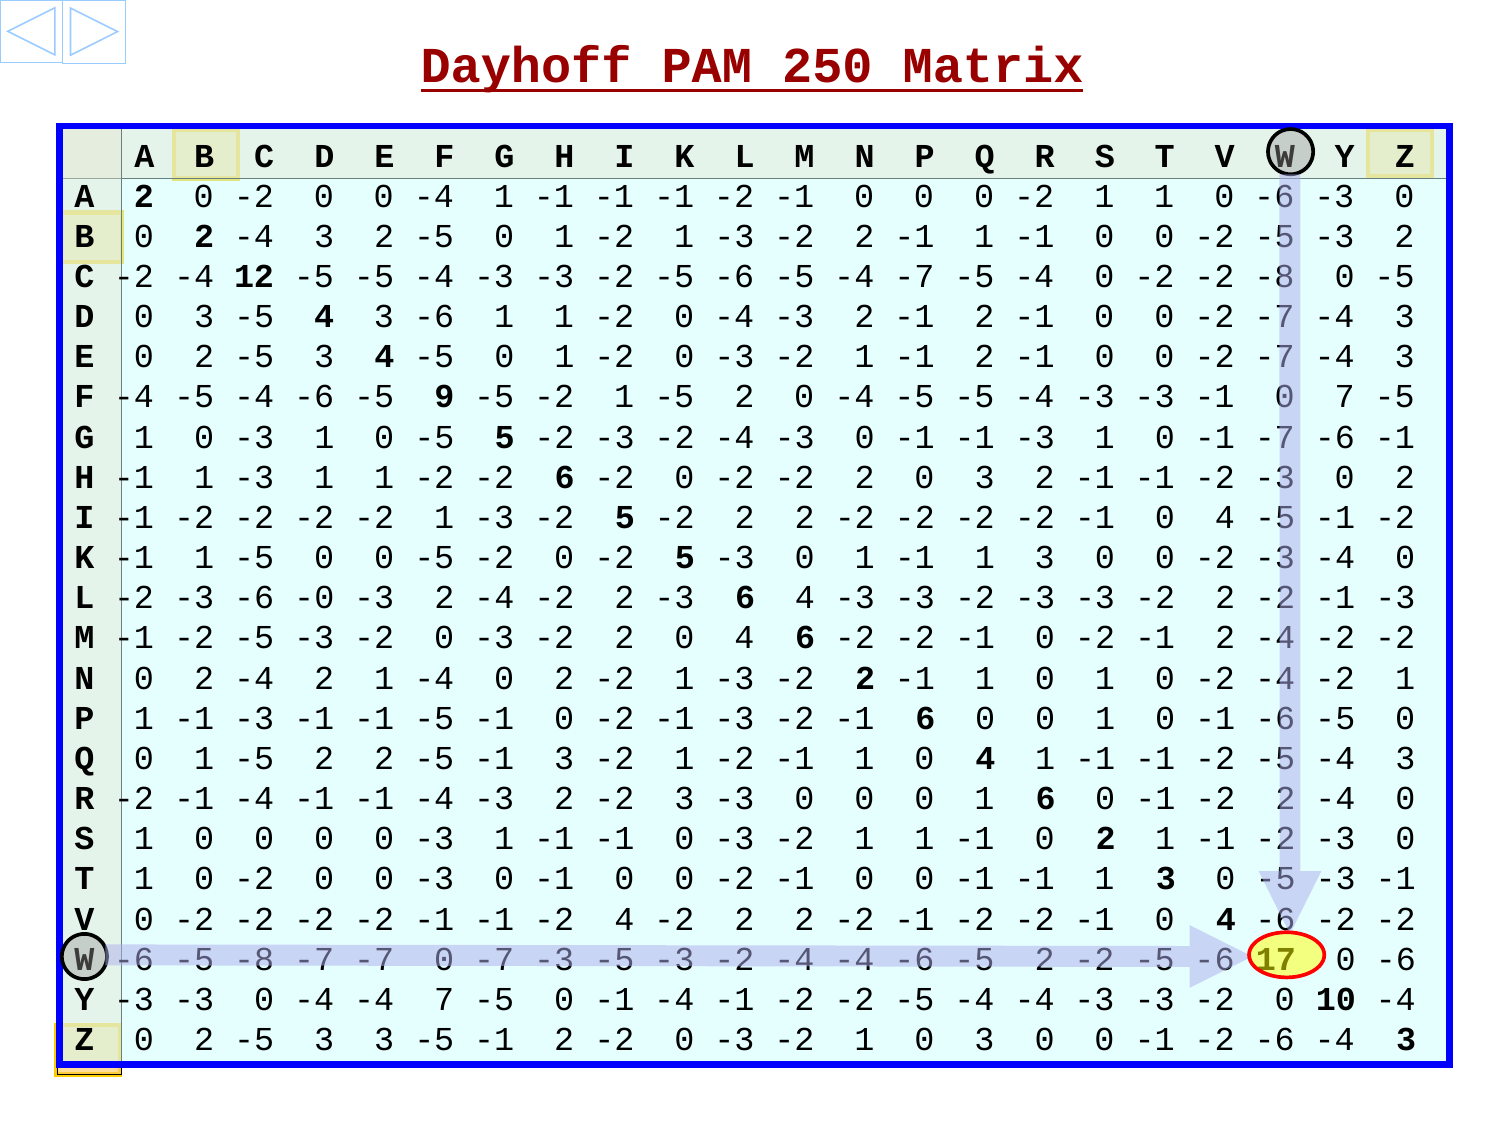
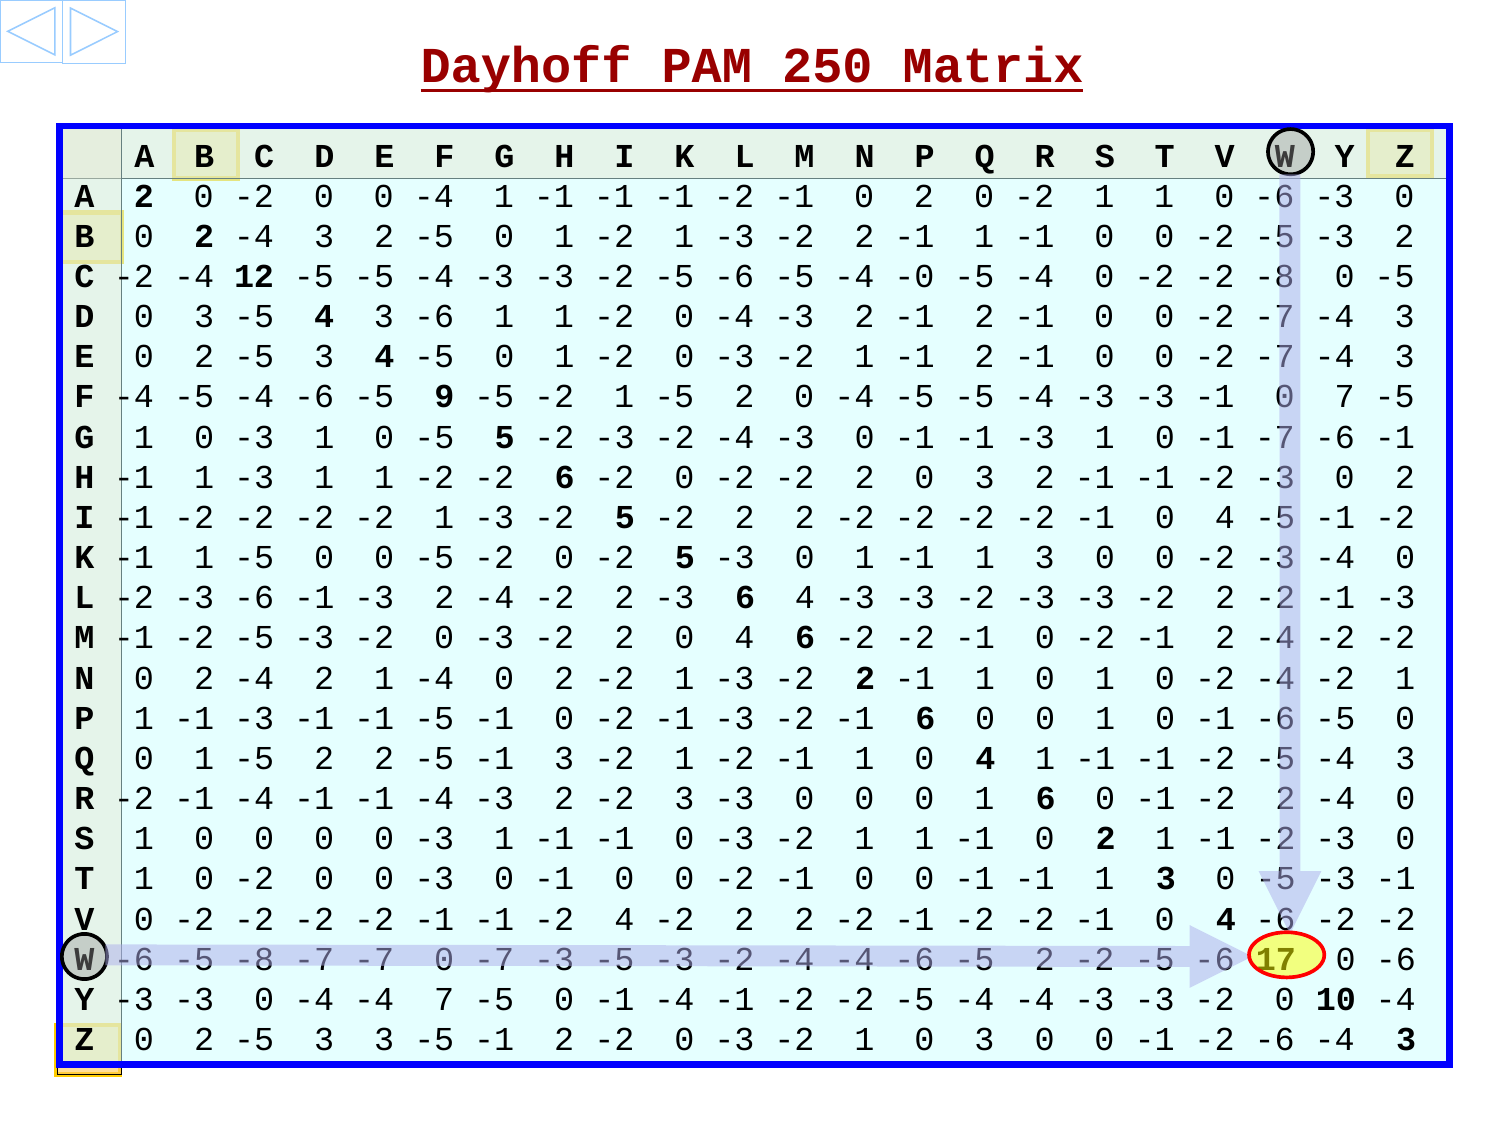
0 at (924, 196): 0 -> 2
-4 -7: -7 -> -0
-3 -6 -0: -0 -> -1
